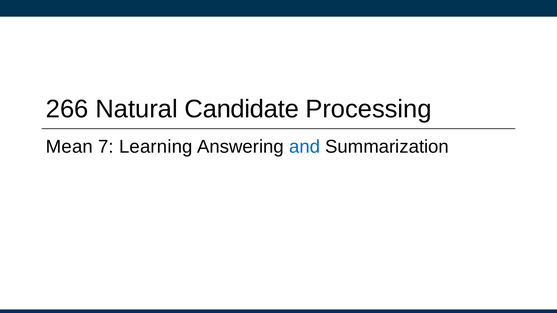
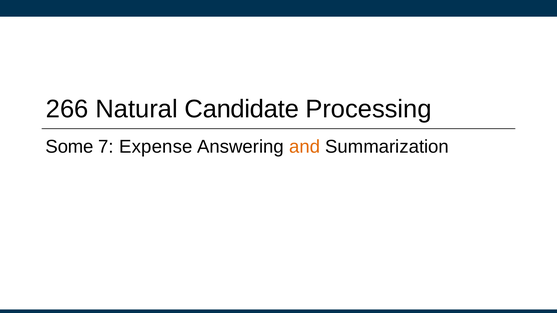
Mean: Mean -> Some
Learning: Learning -> Expense
and colour: blue -> orange
